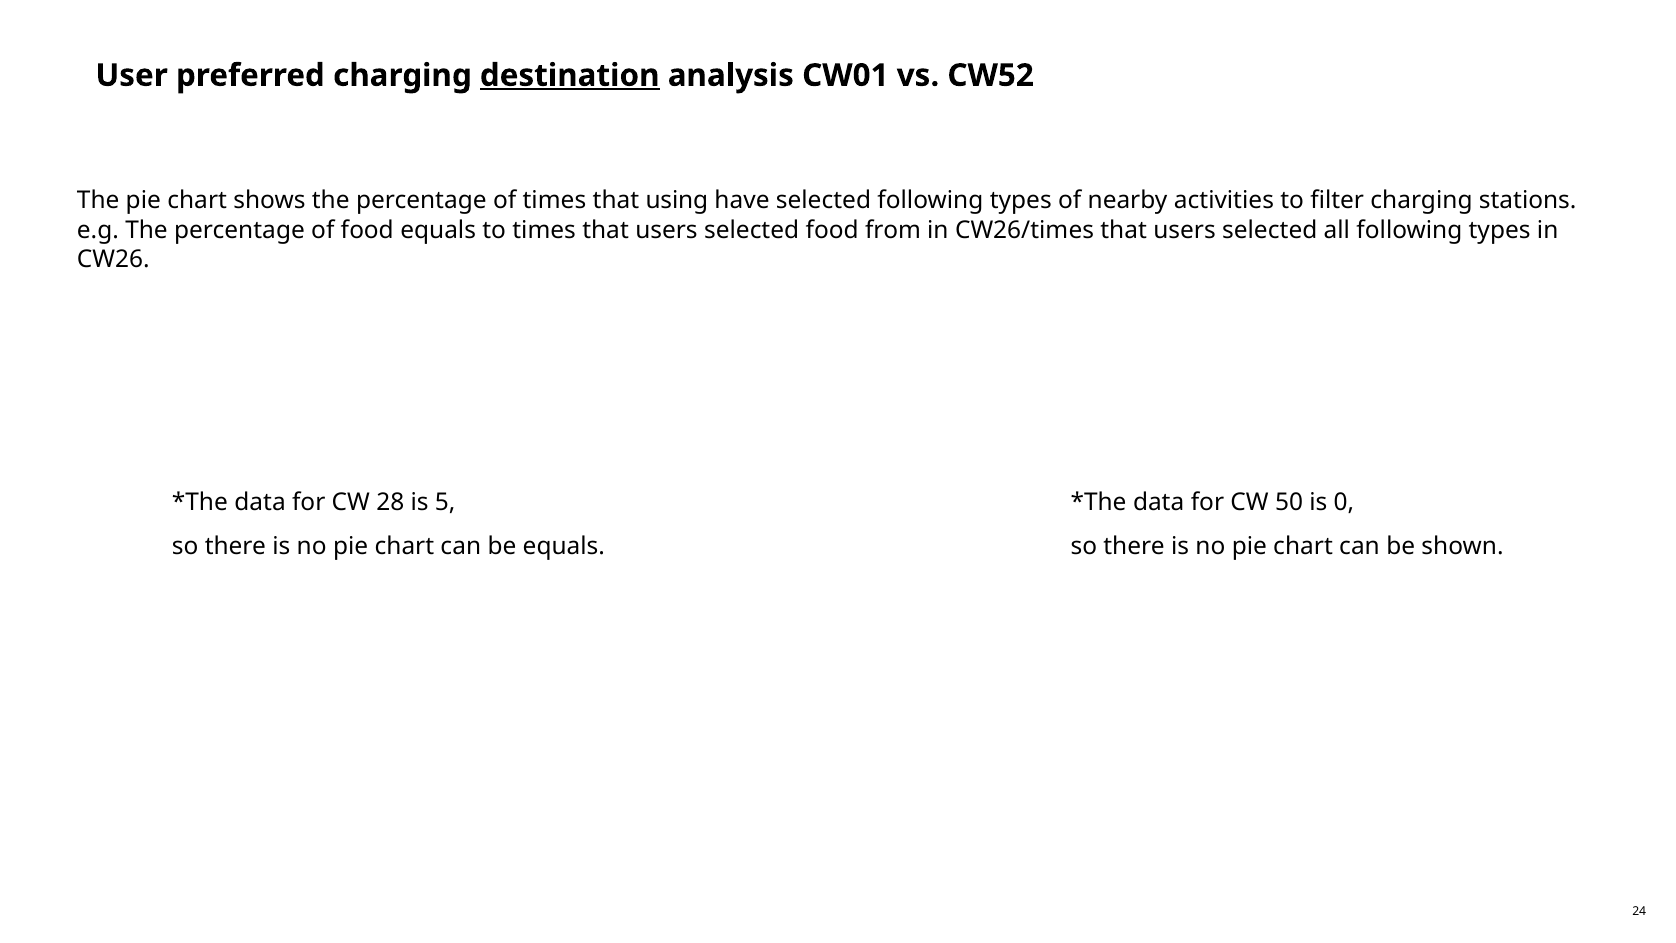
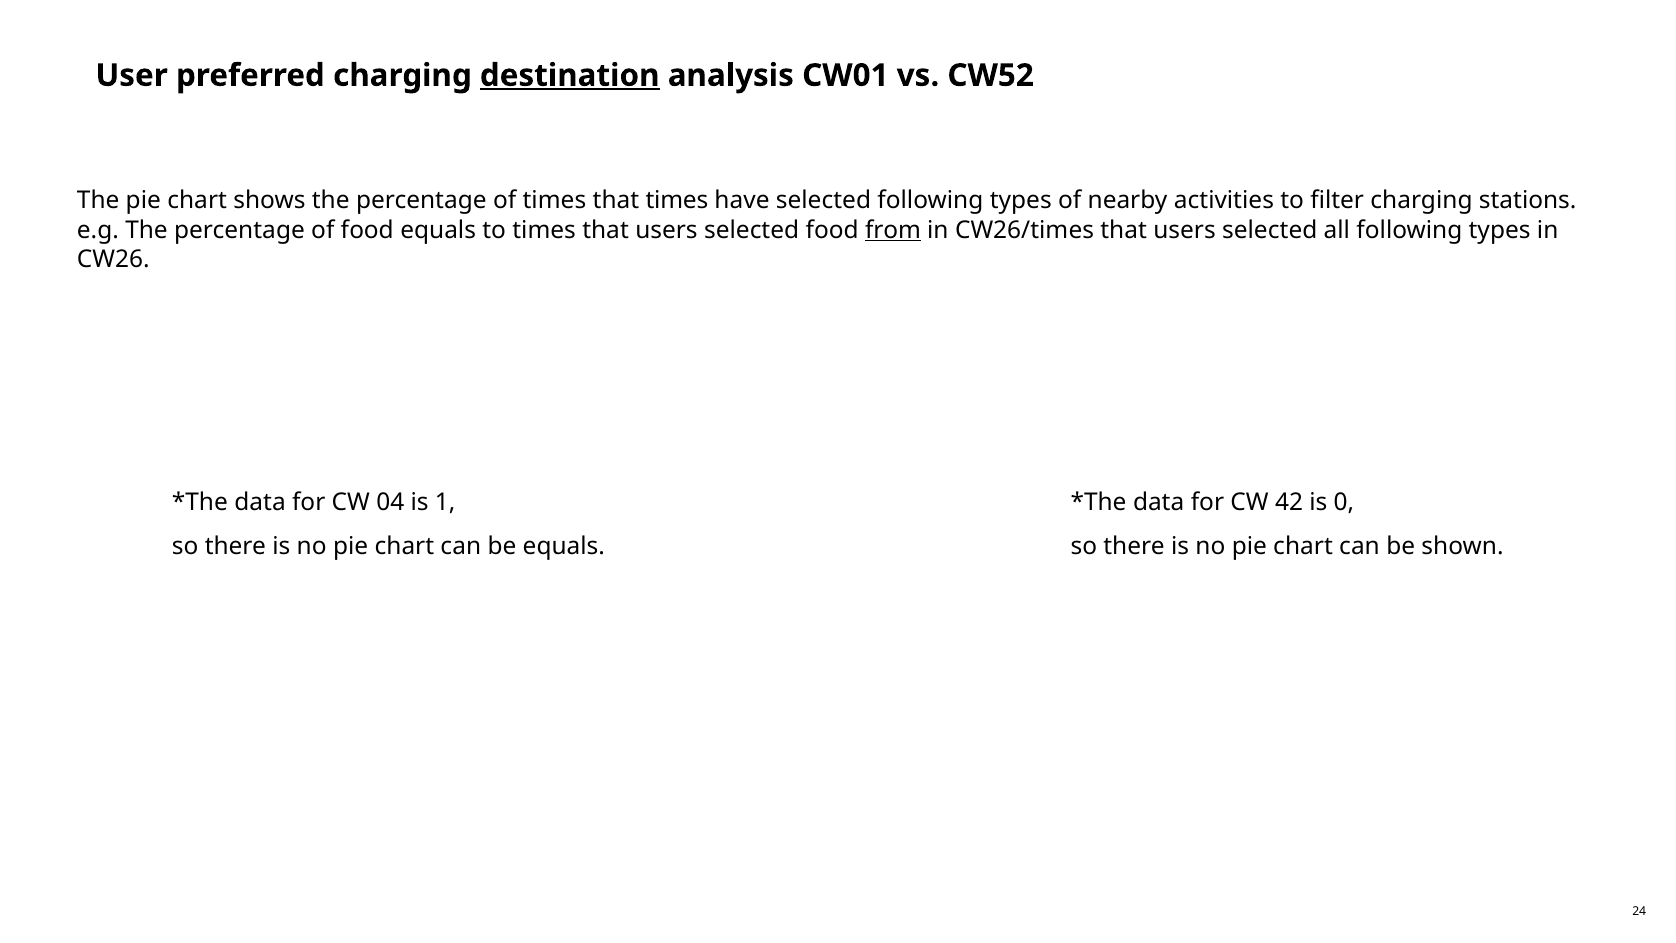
that using: using -> times
from underline: none -> present
28: 28 -> 04
5: 5 -> 1
50: 50 -> 42
